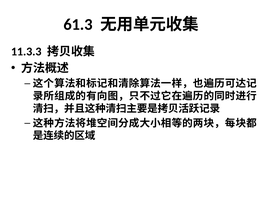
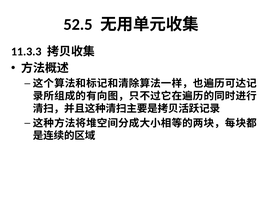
61.3: 61.3 -> 52.5
